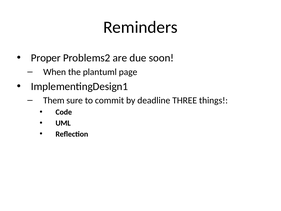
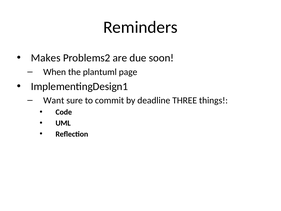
Proper: Proper -> Makes
Them: Them -> Want
